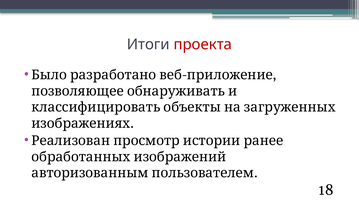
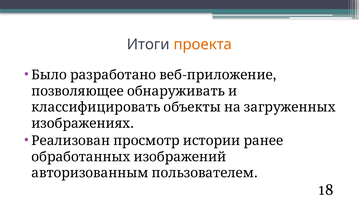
проекта colour: red -> orange
